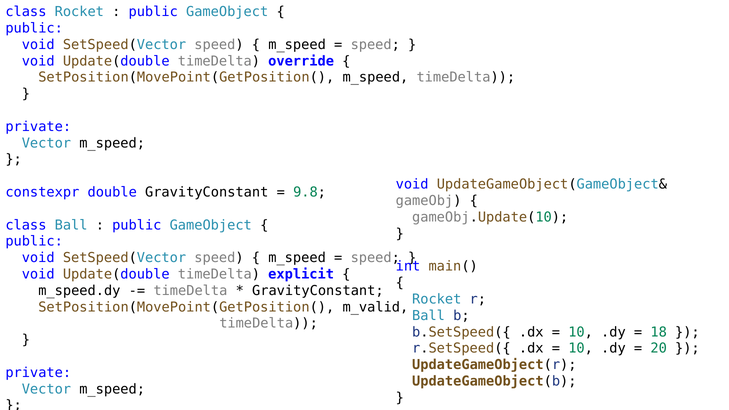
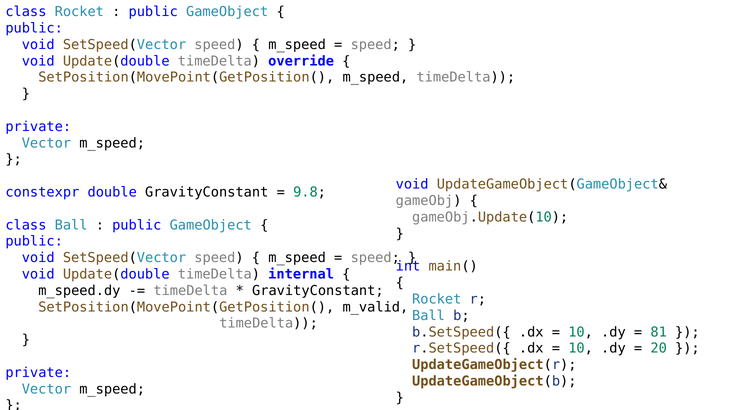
explicit: explicit -> internal
18: 18 -> 81
